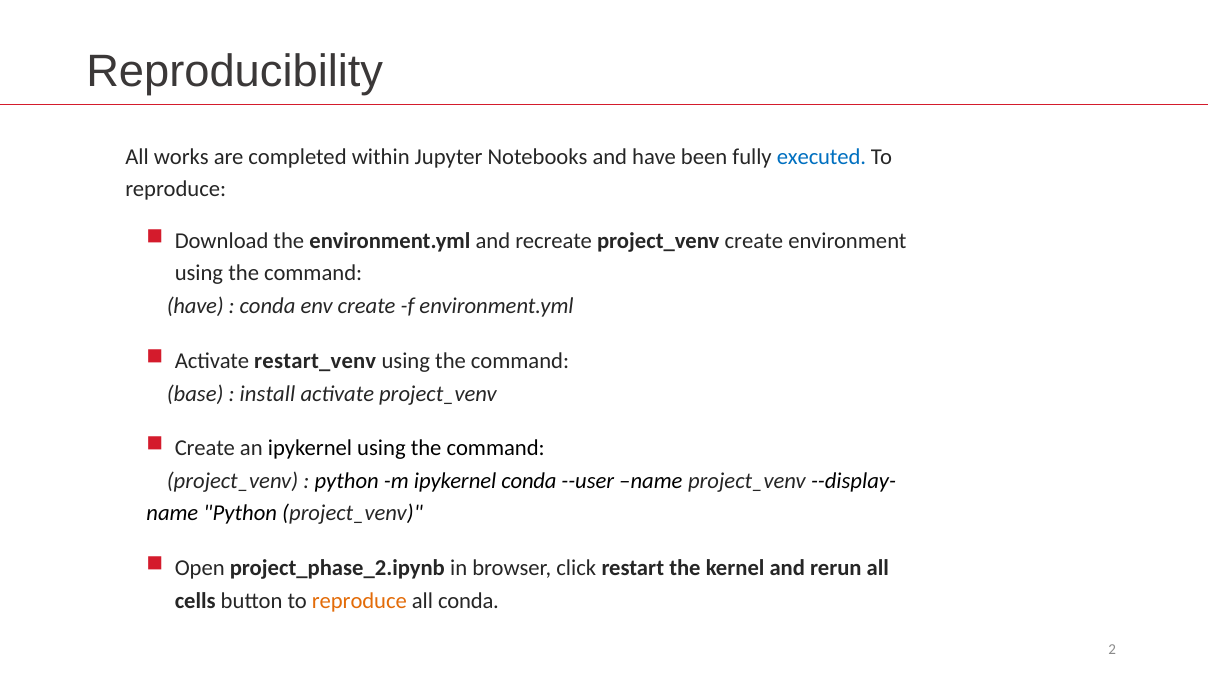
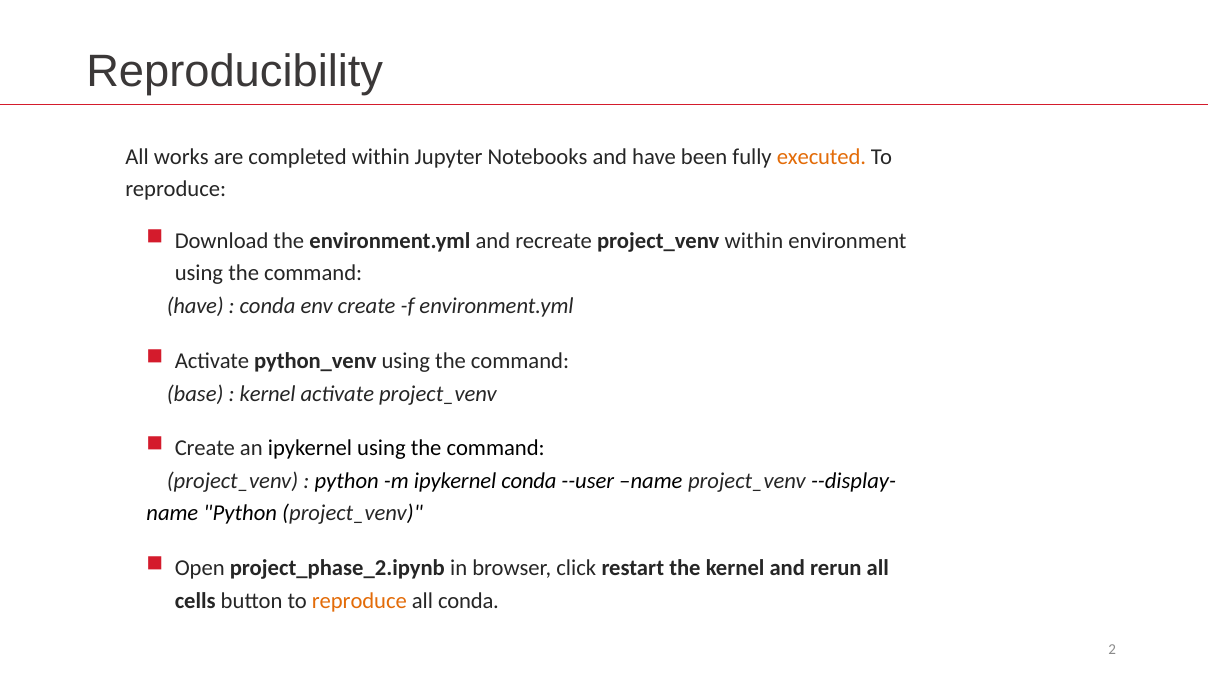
executed colour: blue -> orange
project_venv create: create -> within
restart_venv: restart_venv -> python_venv
install at (268, 393): install -> kernel
